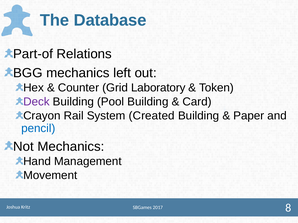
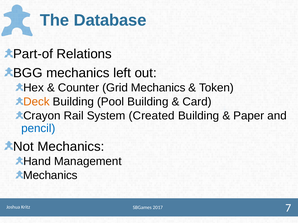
Grid Laboratory: Laboratory -> Mechanics
Deck colour: purple -> orange
Movement at (50, 176): Movement -> Mechanics
8: 8 -> 7
